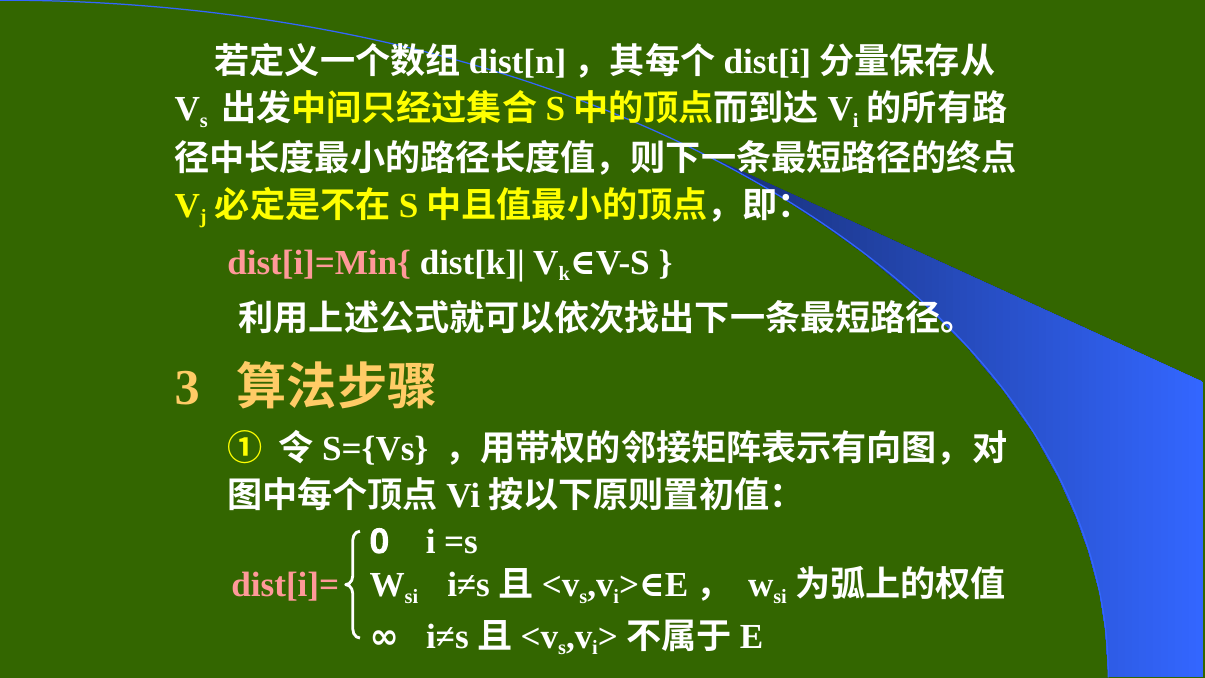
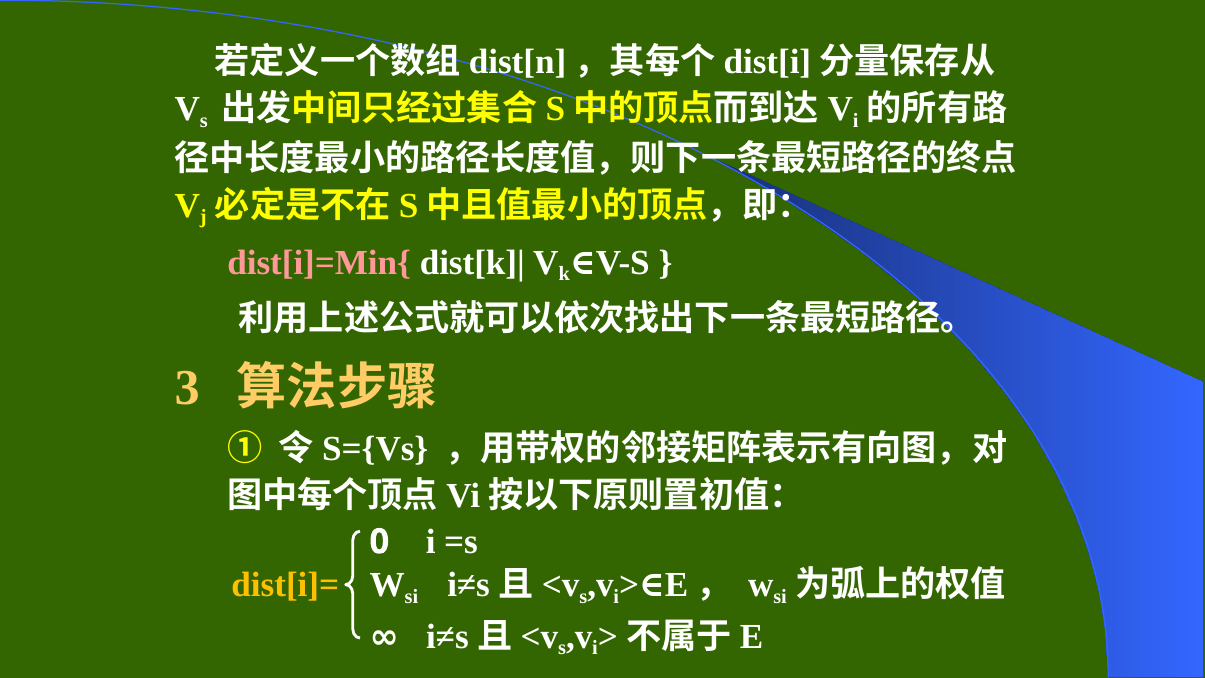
dist[i]= colour: pink -> yellow
